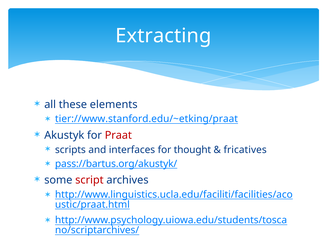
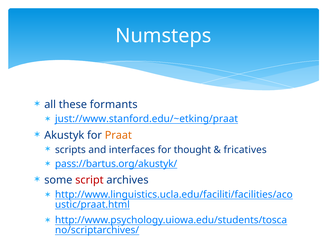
Extracting: Extracting -> Numsteps
elements: elements -> formants
tier://www.stanford.edu/~etking/praat: tier://www.stanford.edu/~etking/praat -> just://www.stanford.edu/~etking/praat
Praat colour: red -> orange
